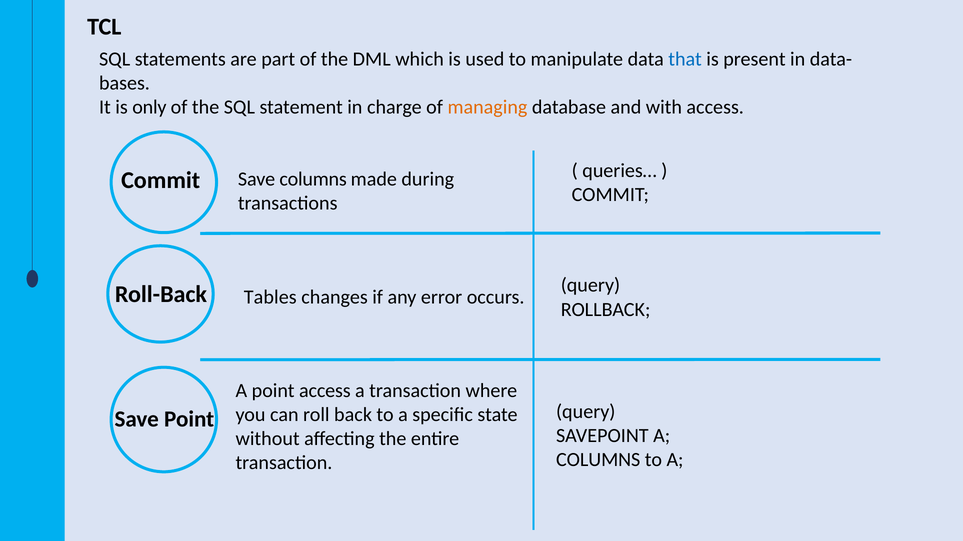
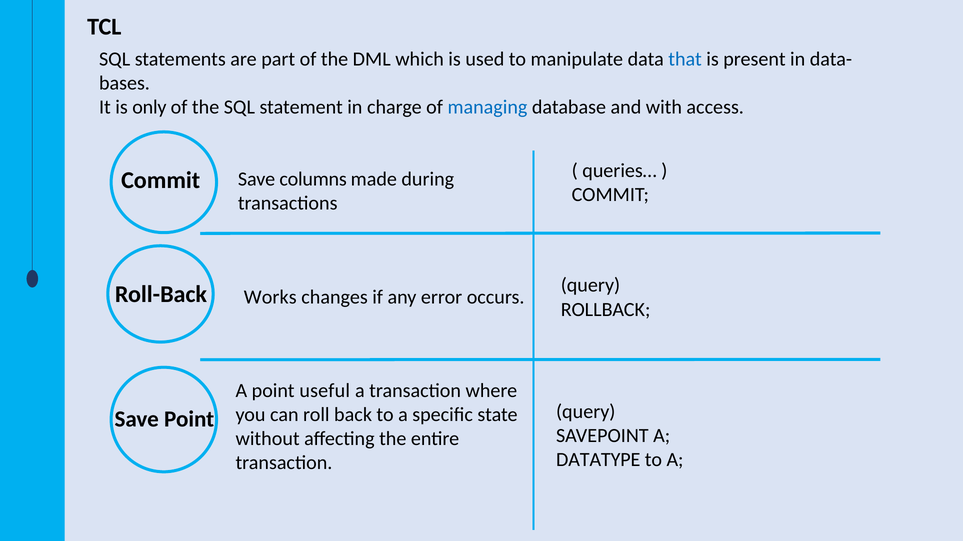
managing colour: orange -> blue
Tables: Tables -> Works
point access: access -> useful
COLUMNS at (598, 460): COLUMNS -> DATATYPE
